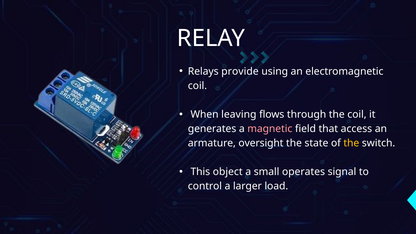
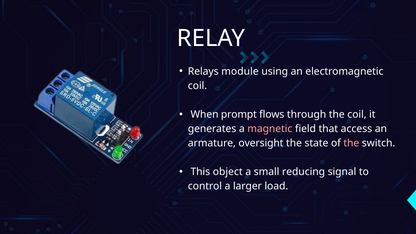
provide: provide -> module
leaving: leaving -> prompt
the at (351, 143) colour: yellow -> pink
operates: operates -> reducing
